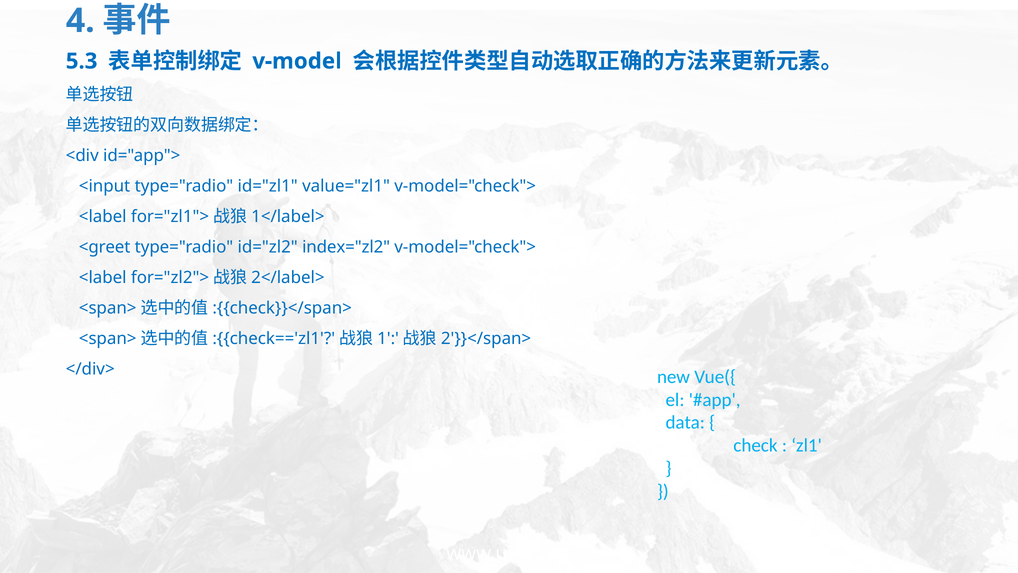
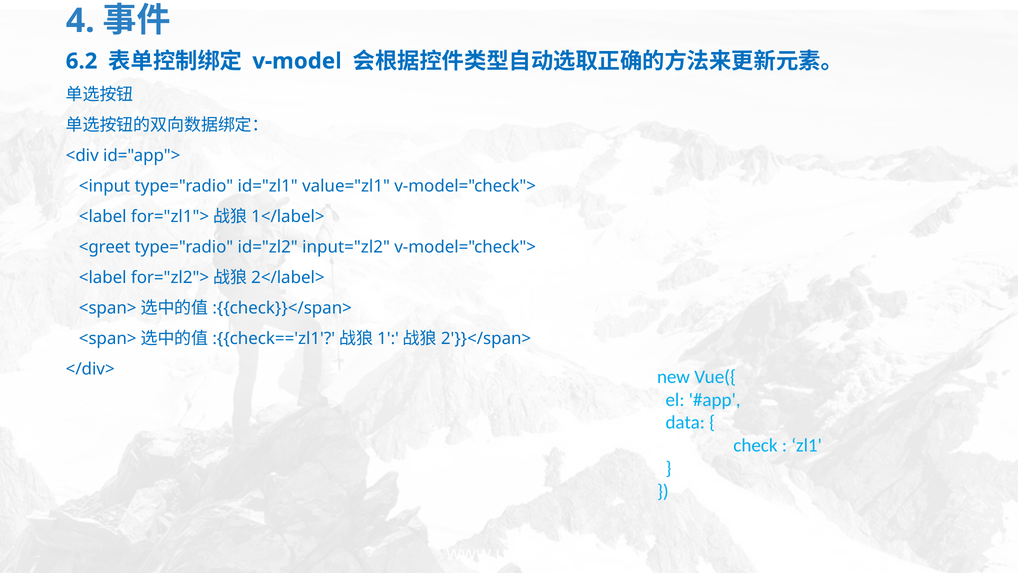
5.3: 5.3 -> 6.2
index="zl2: index="zl2 -> input="zl2
